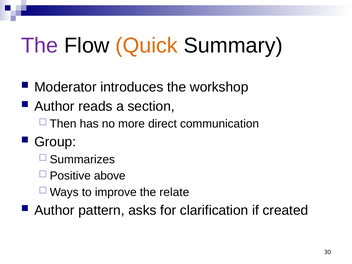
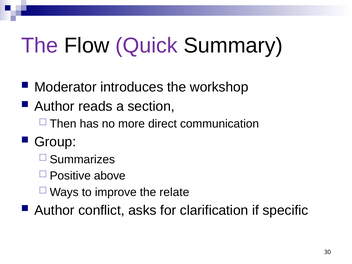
Quick colour: orange -> purple
pattern: pattern -> conflict
created: created -> specific
